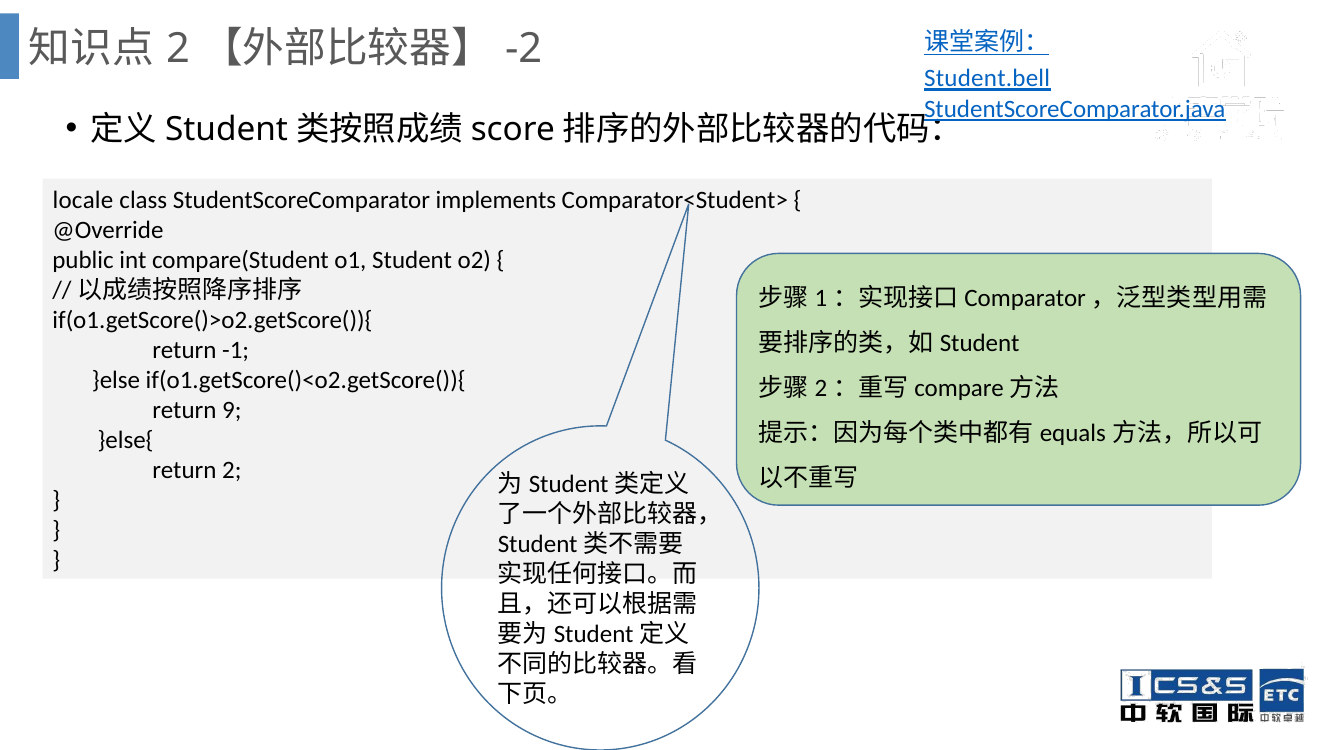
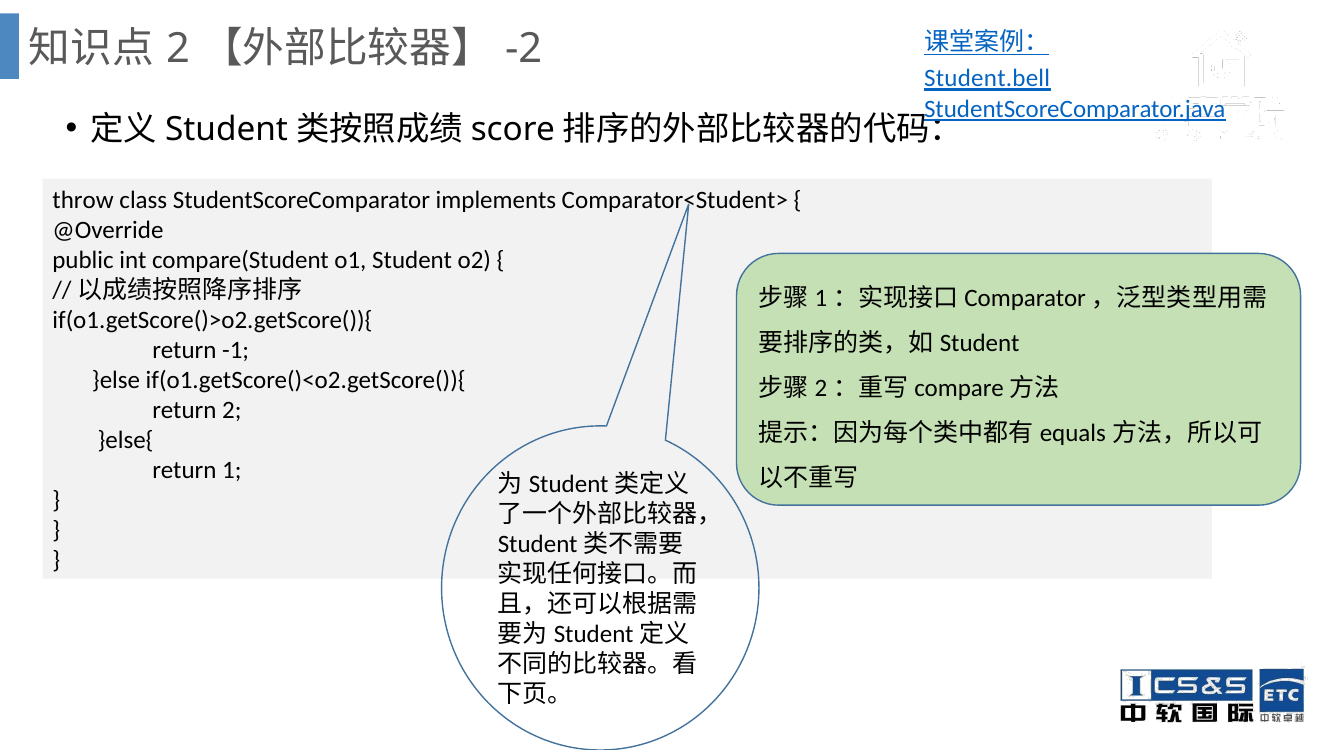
locale: locale -> throw
return 9: 9 -> 2
return 2: 2 -> 1
